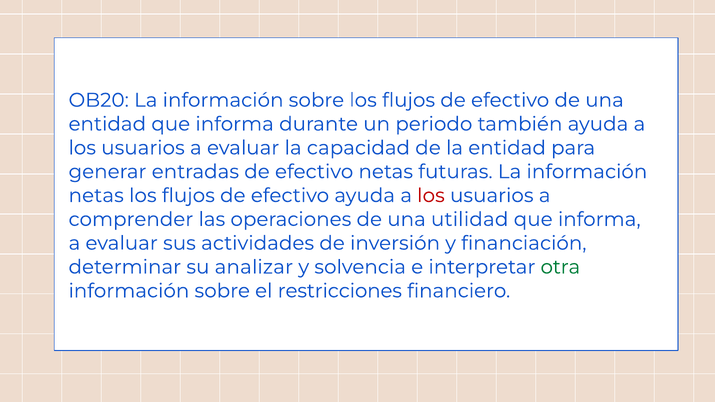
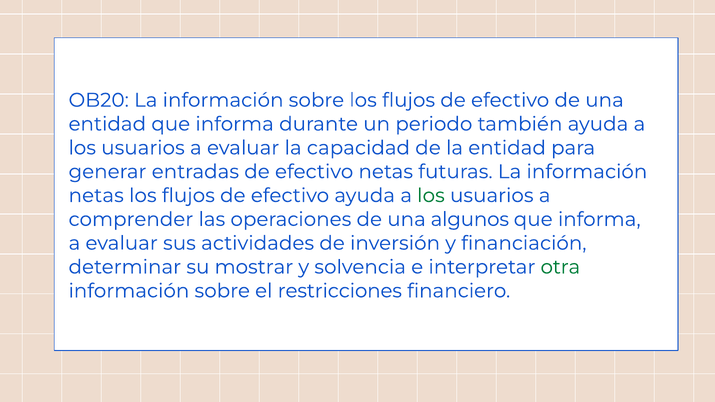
los at (431, 196) colour: red -> green
utilidad: utilidad -> algunos
analizar: analizar -> mostrar
